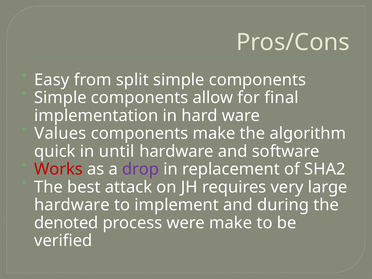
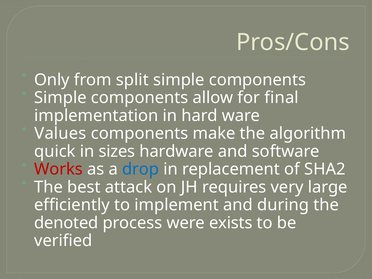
Easy: Easy -> Only
until: until -> sizes
drop colour: purple -> blue
hardware at (72, 205): hardware -> efficiently
were make: make -> exists
